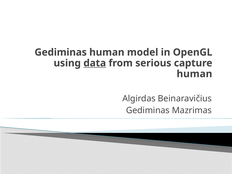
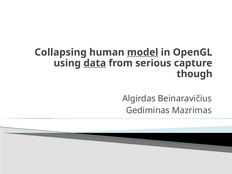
Gediminas at (61, 52): Gediminas -> Collapsing
model underline: none -> present
human at (194, 74): human -> though
